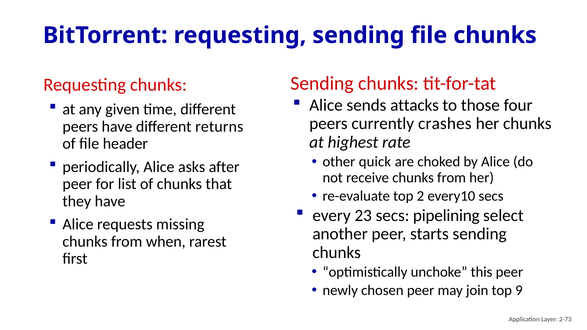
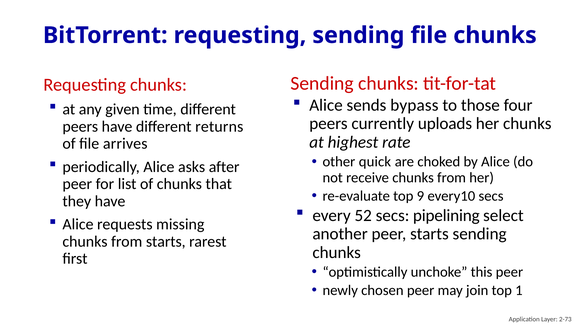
attacks: attacks -> bypass
crashes: crashes -> uploads
header: header -> arrives
2: 2 -> 9
23: 23 -> 52
from when: when -> starts
9: 9 -> 1
